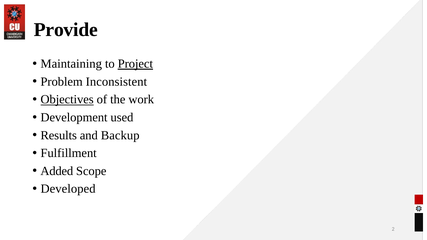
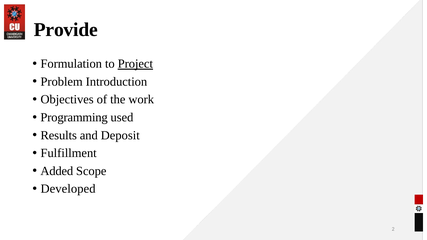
Maintaining: Maintaining -> Formulation
Inconsistent: Inconsistent -> Introduction
Objectives underline: present -> none
Development: Development -> Programming
Backup: Backup -> Deposit
